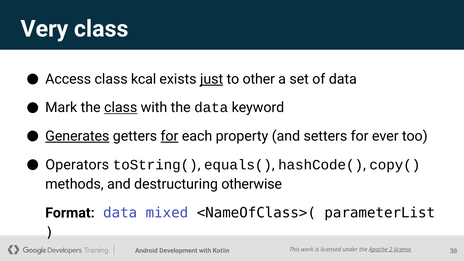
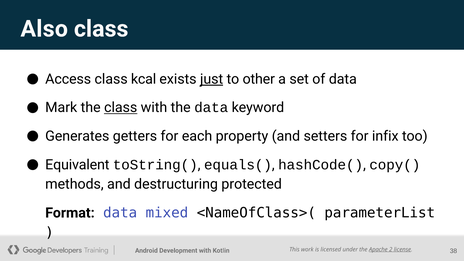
Very: Very -> Also
Generates underline: present -> none
for at (169, 136) underline: present -> none
ever: ever -> infix
Operators: Operators -> Equivalent
otherwise: otherwise -> protected
